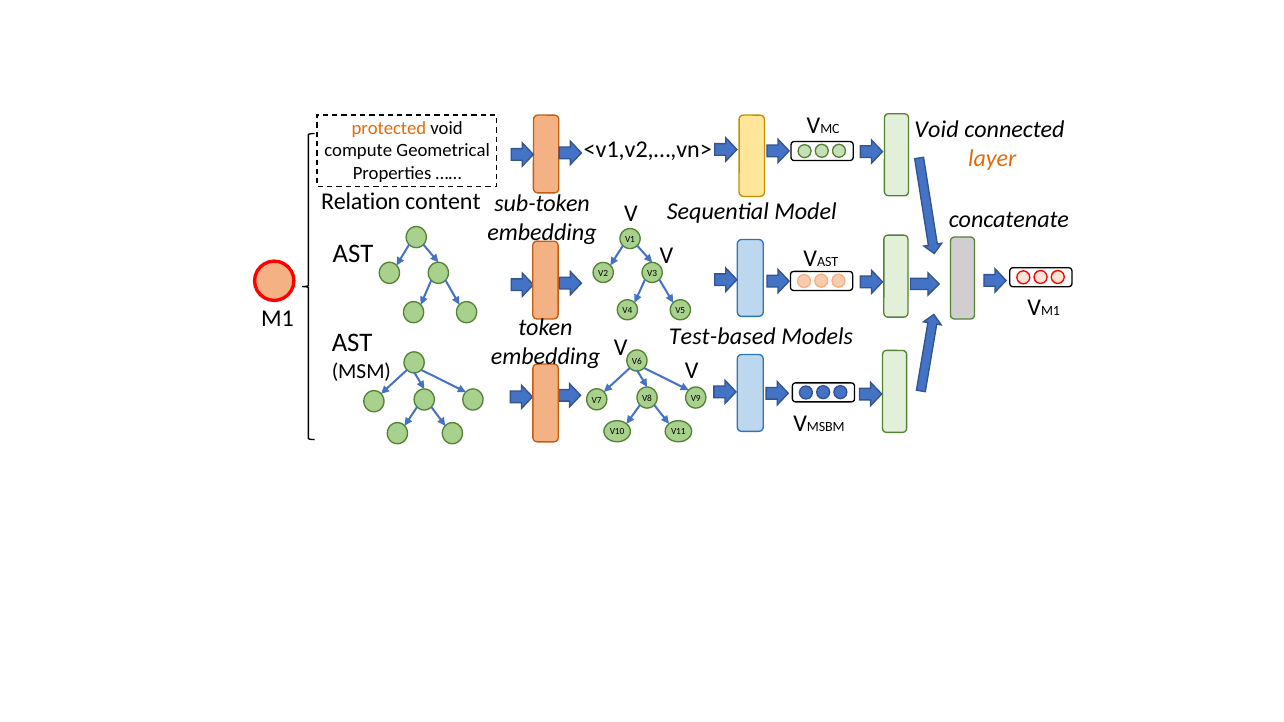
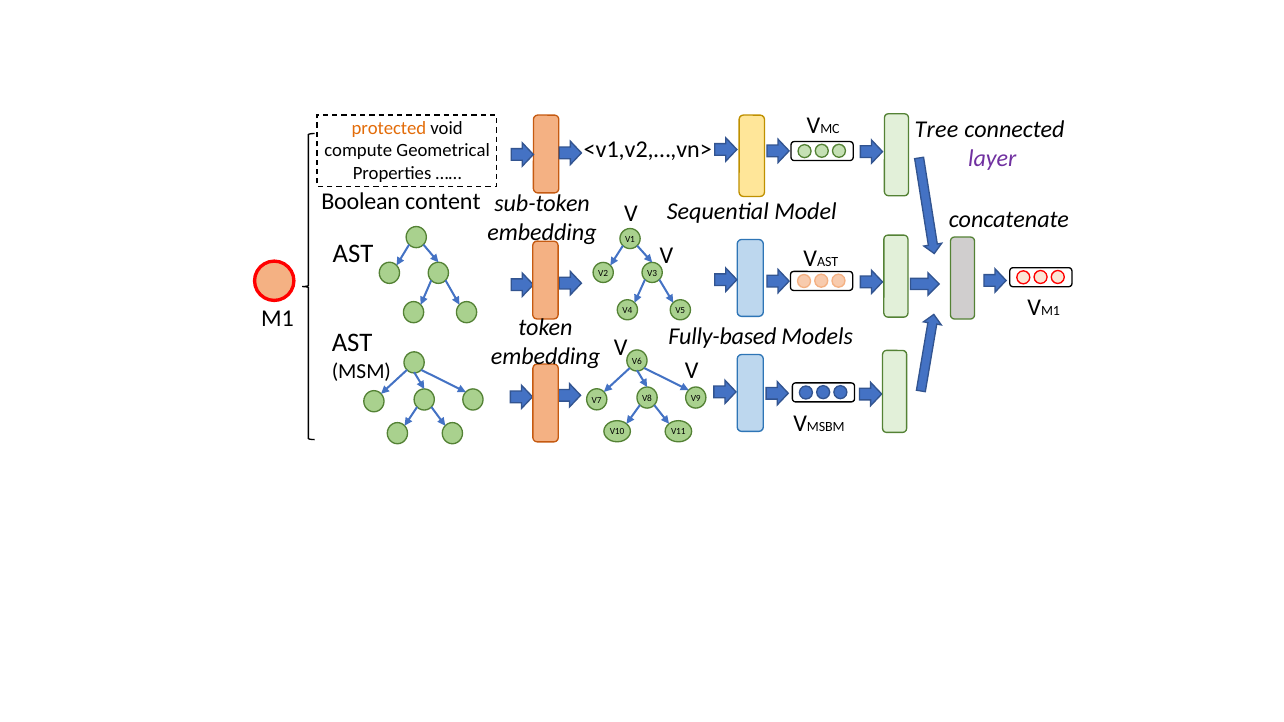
Void at (937, 129): Void -> Tree
layer colour: orange -> purple
Relation: Relation -> Boolean
Test-based: Test-based -> Fully-based
